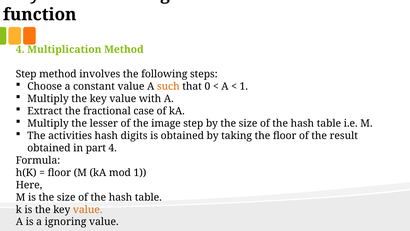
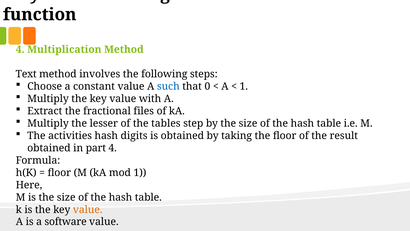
Step at (26, 74): Step -> Text
such colour: orange -> blue
case: case -> files
image: image -> tables
ignoring: ignoring -> software
